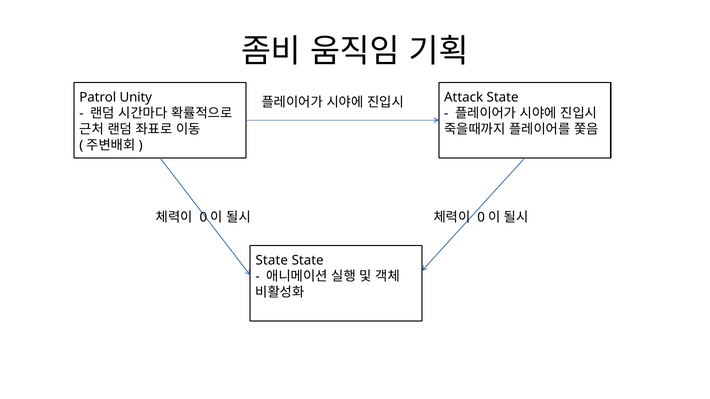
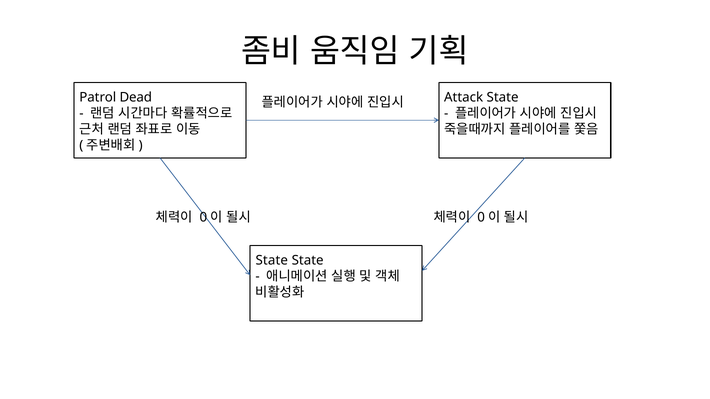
Unity: Unity -> Dead
